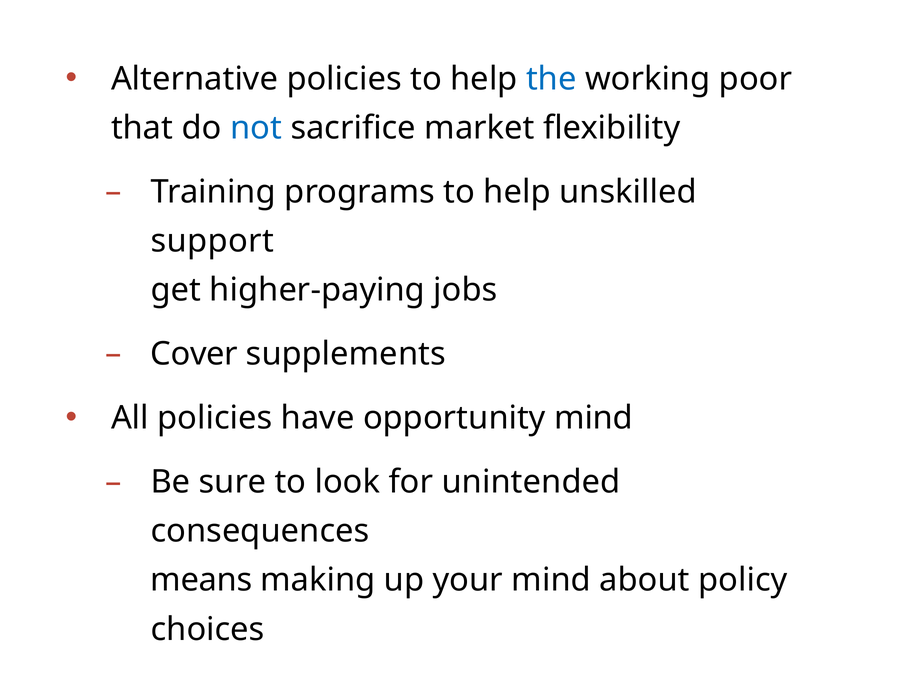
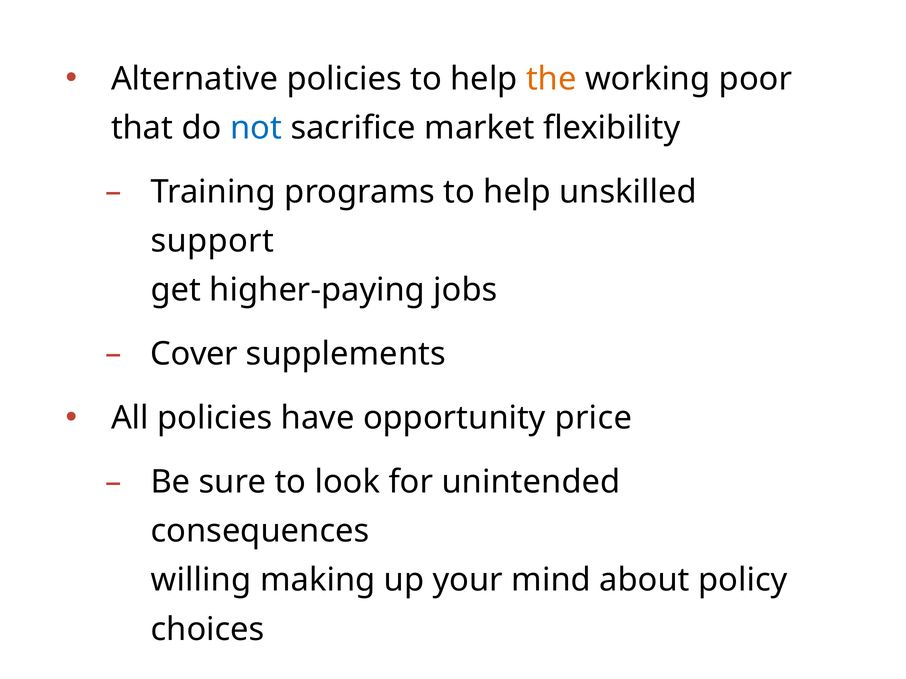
the colour: blue -> orange
opportunity mind: mind -> price
means: means -> willing
